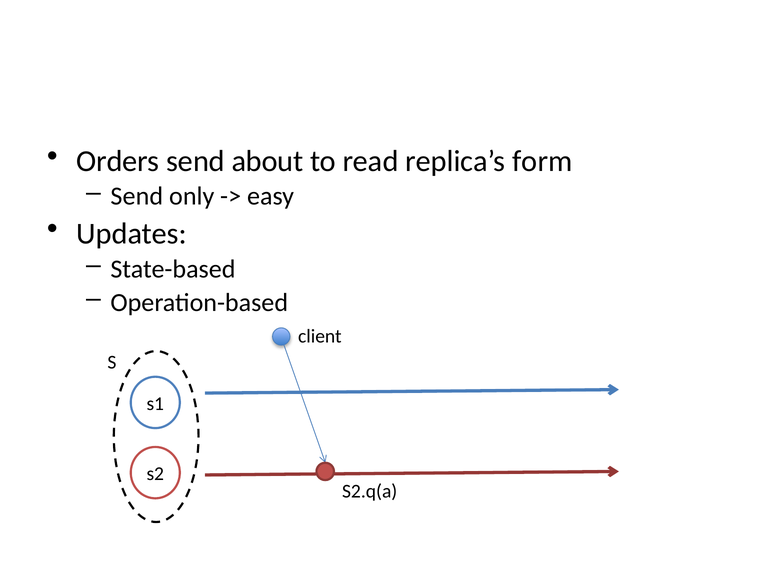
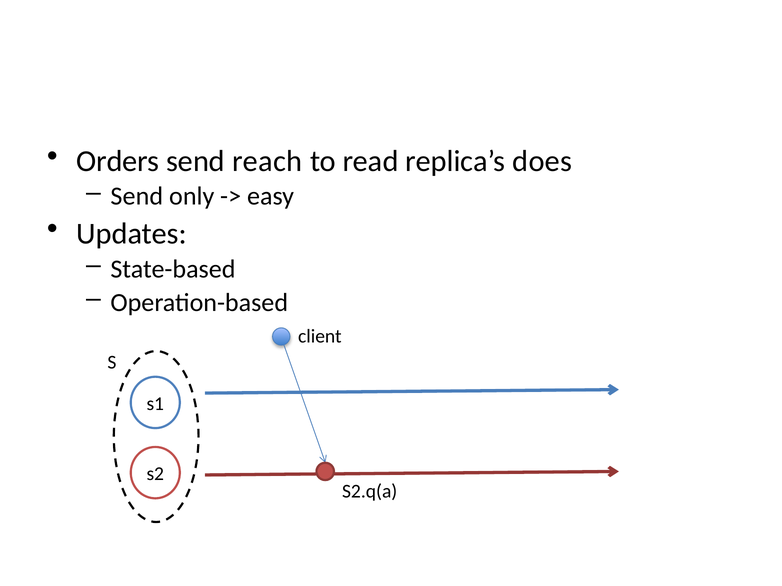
about: about -> reach
form: form -> does
